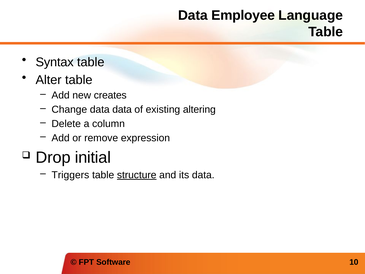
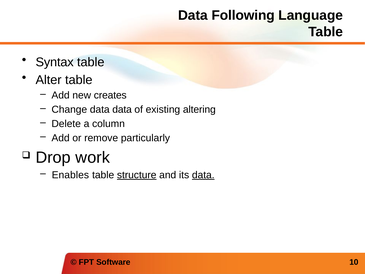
Employee: Employee -> Following
expression: expression -> particularly
initial: initial -> work
Triggers: Triggers -> Enables
data at (203, 175) underline: none -> present
